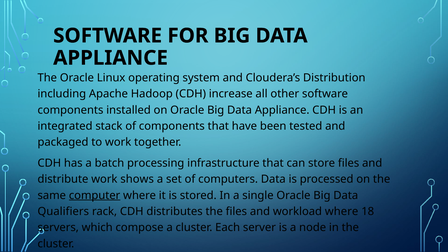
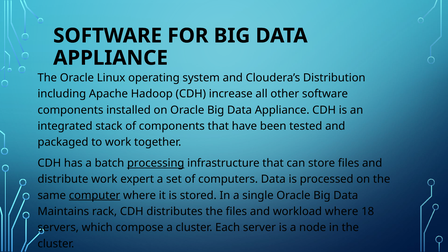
processing underline: none -> present
shows: shows -> expert
Qualifiers: Qualifiers -> Maintains
